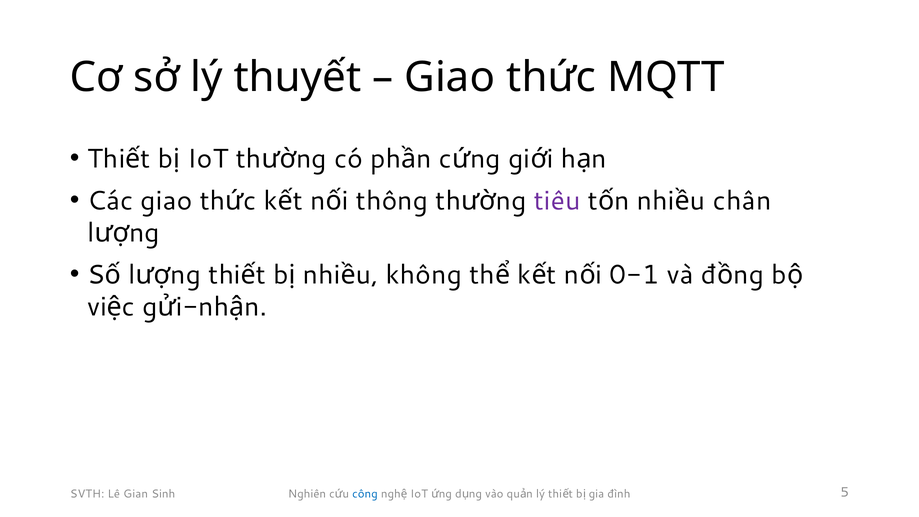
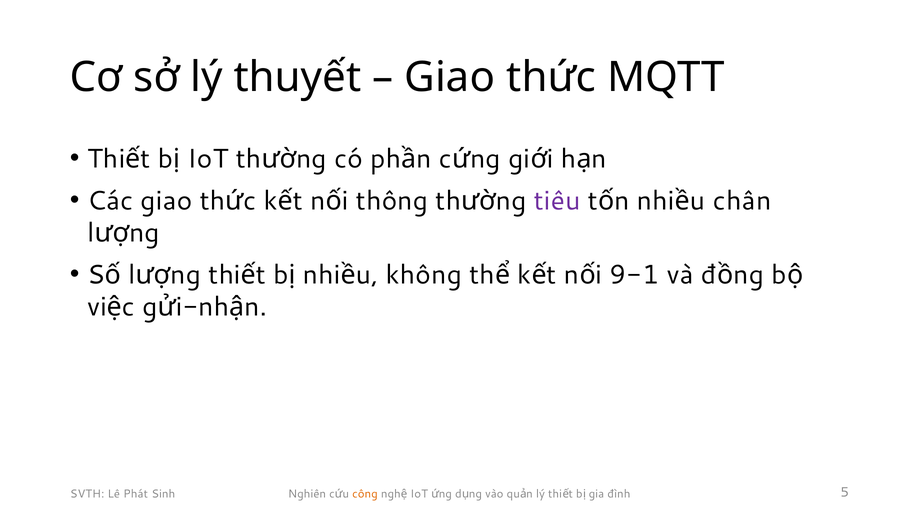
0-1: 0-1 -> 9-1
Gian: Gian -> Phát
công colour: blue -> orange
